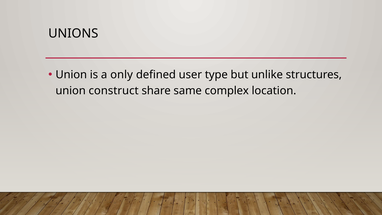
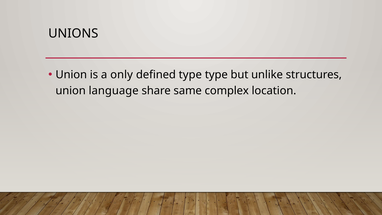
defined user: user -> type
construct: construct -> language
